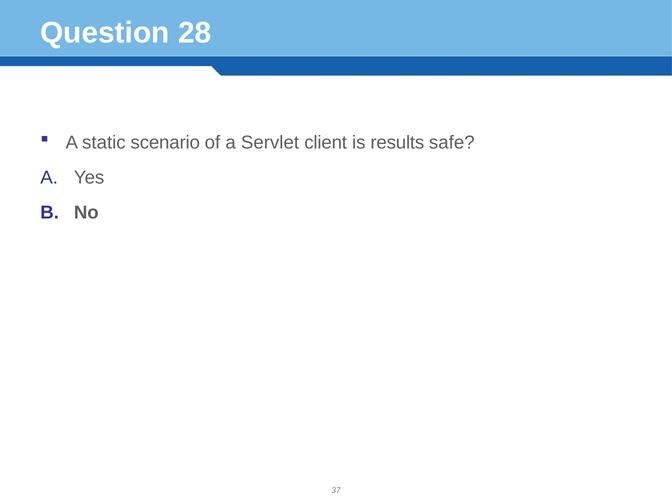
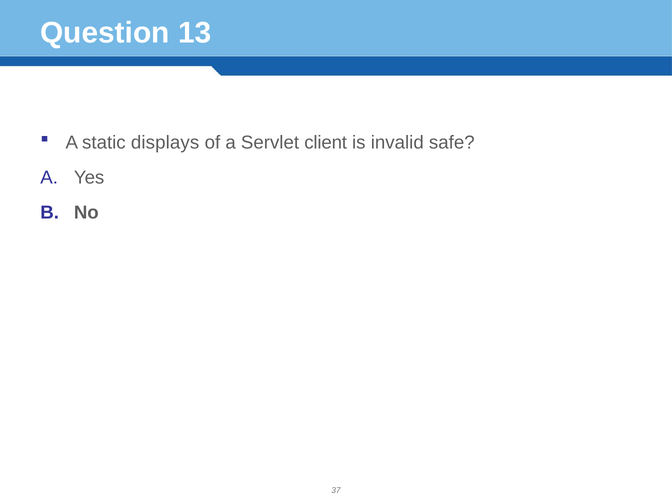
28: 28 -> 13
scenario: scenario -> displays
results: results -> invalid
